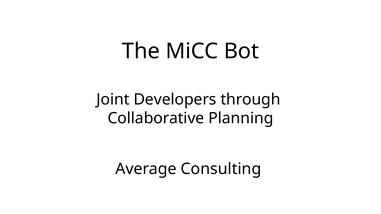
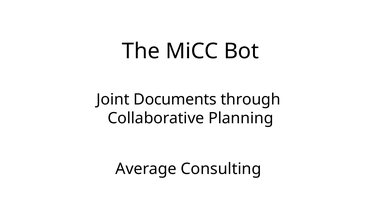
Developers: Developers -> Documents
